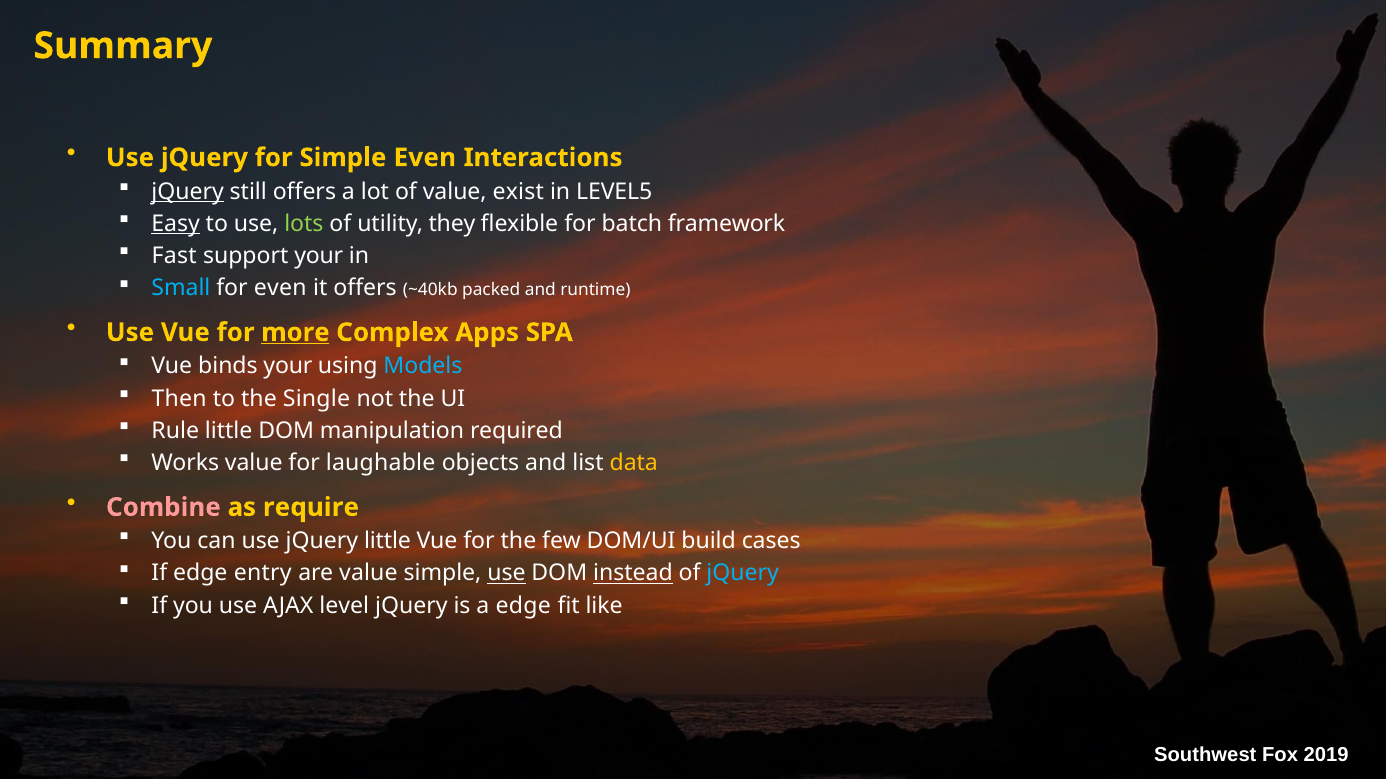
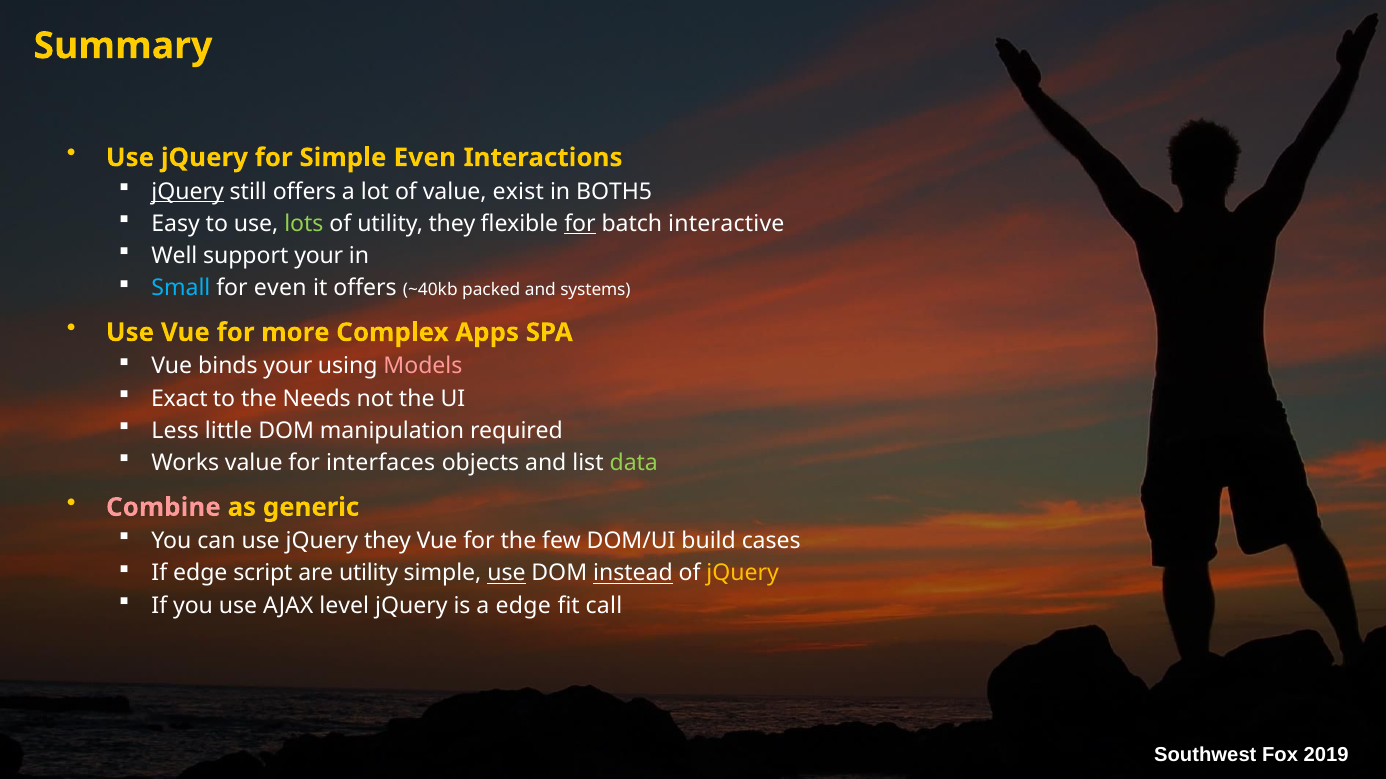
LEVEL5: LEVEL5 -> BOTH5
Easy underline: present -> none
for at (580, 224) underline: none -> present
framework: framework -> interactive
Fast: Fast -> Well
runtime: runtime -> systems
more underline: present -> none
Models colour: light blue -> pink
Then: Then -> Exact
Single: Single -> Needs
Rule: Rule -> Less
laughable: laughable -> interfaces
data colour: yellow -> light green
require: require -> generic
jQuery little: little -> they
entry: entry -> script
are value: value -> utility
jQuery at (743, 574) colour: light blue -> yellow
like: like -> call
